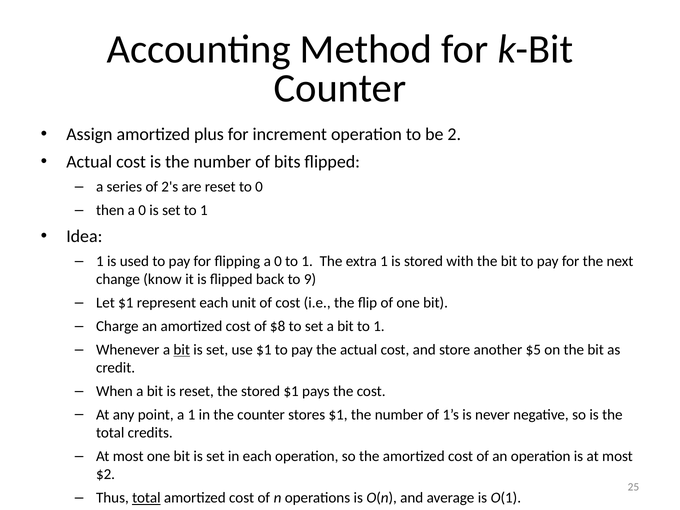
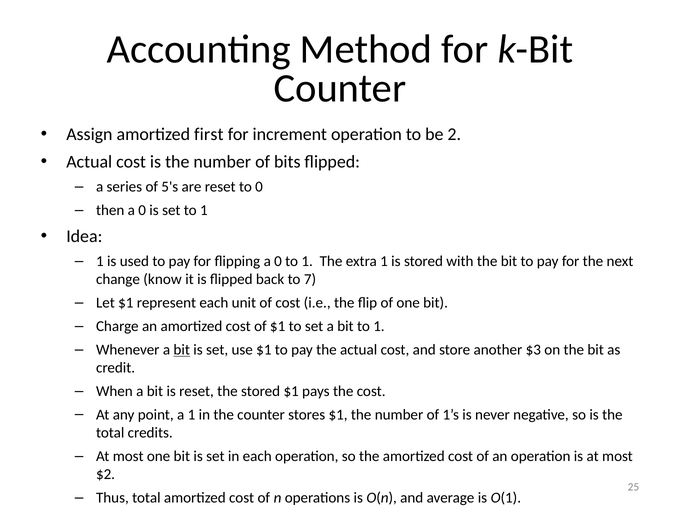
plus: plus -> first
2's: 2's -> 5's
9: 9 -> 7
of $8: $8 -> $1
$5: $5 -> $3
total at (146, 498) underline: present -> none
